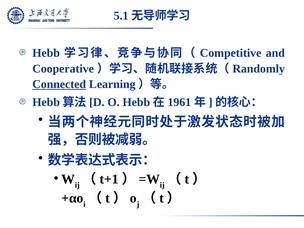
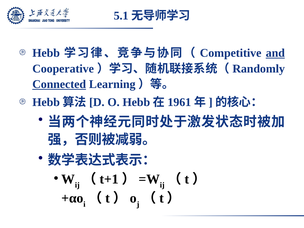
and underline: none -> present
